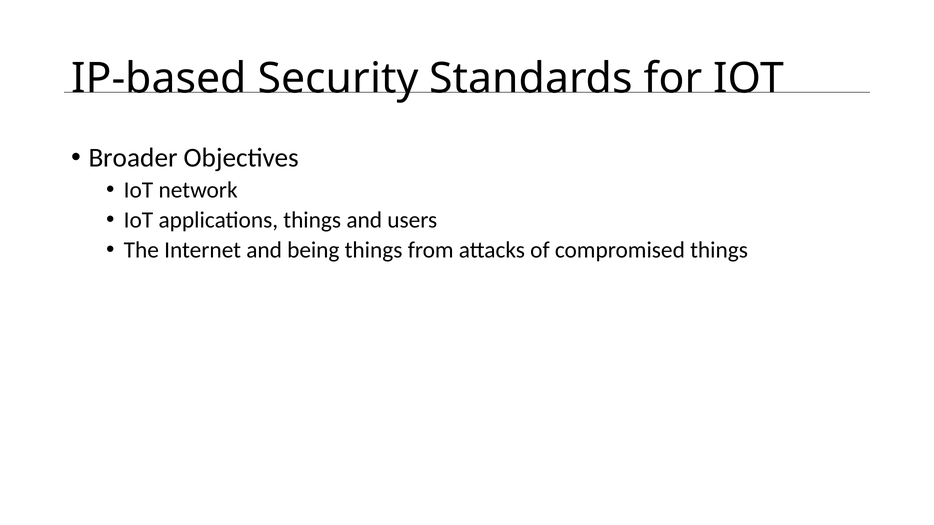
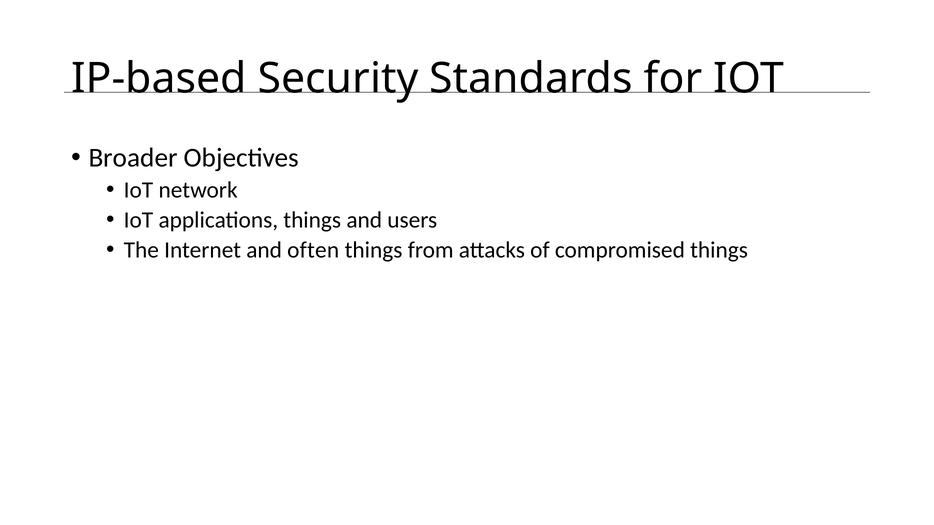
being: being -> often
